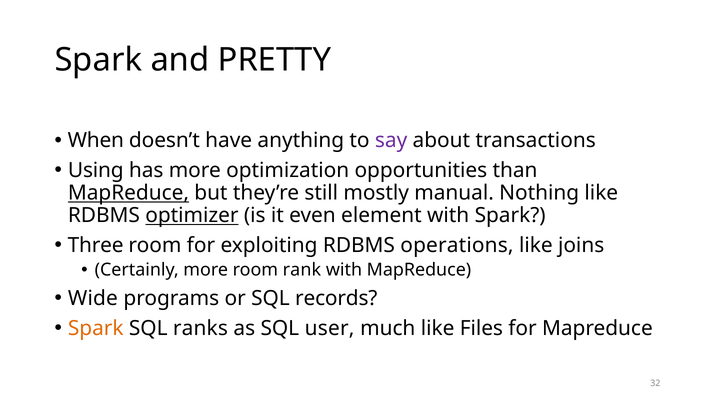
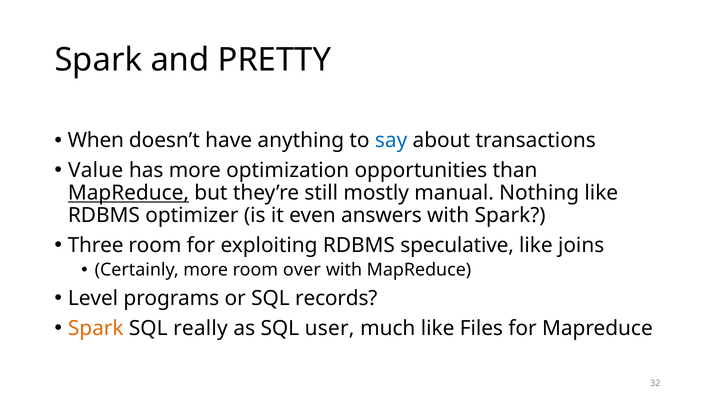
say colour: purple -> blue
Using: Using -> Value
optimizer underline: present -> none
element: element -> answers
operations: operations -> speculative
rank: rank -> over
Wide: Wide -> Level
ranks: ranks -> really
